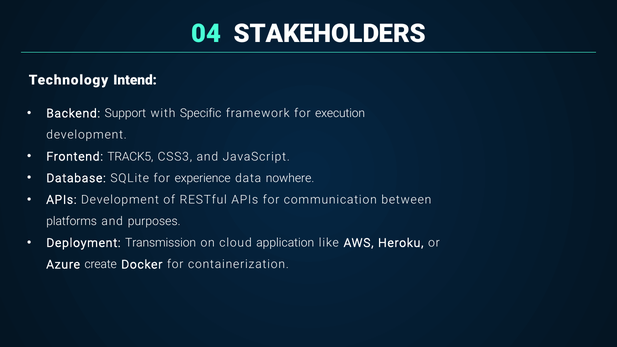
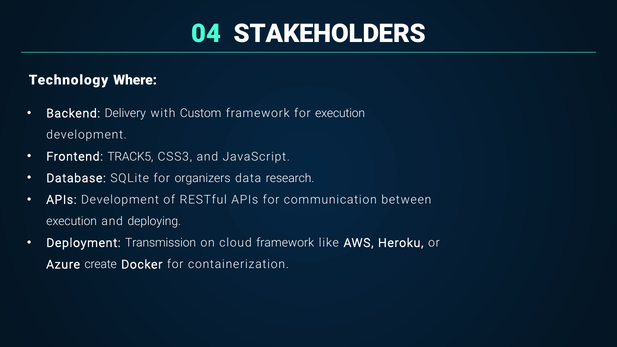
Intend: Intend -> Where
Support: Support -> Delivery
Specific: Specific -> Custom
experience: experience -> organizers
nowhere: nowhere -> research
platforms at (72, 221): platforms -> execution
purposes: purposes -> deploying
cloud application: application -> framework
